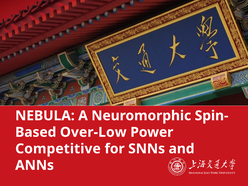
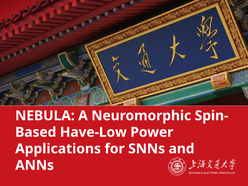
Over-Low: Over-Low -> Have-Low
Competitive: Competitive -> Applications
